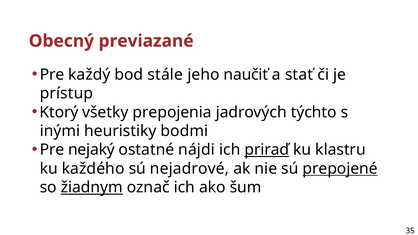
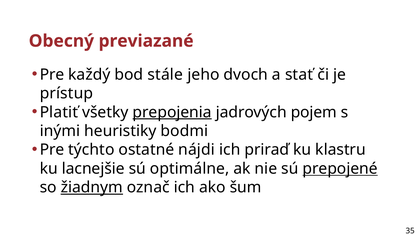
naučiť: naučiť -> dvoch
Ktorý: Ktorý -> Platiť
prepojenia underline: none -> present
týchto: týchto -> pojem
nejaký: nejaký -> týchto
priraď underline: present -> none
každého: každého -> lacnejšie
nejadrové: nejadrové -> optimálne
